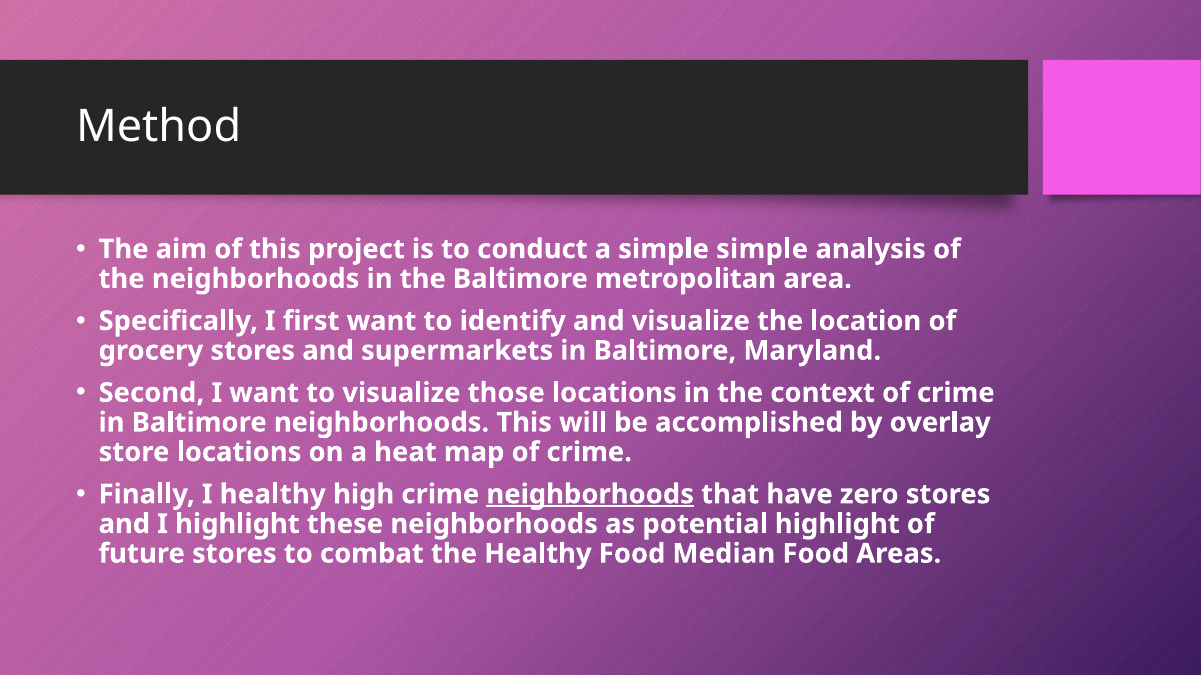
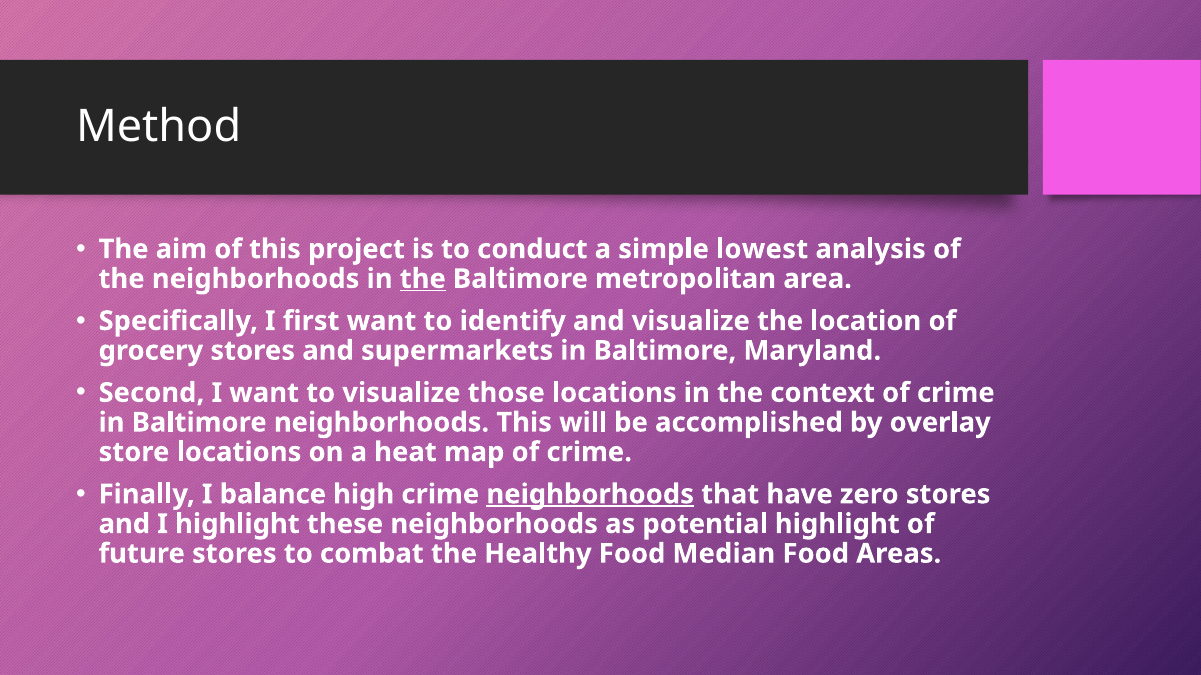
simple simple: simple -> lowest
the at (423, 279) underline: none -> present
I healthy: healthy -> balance
